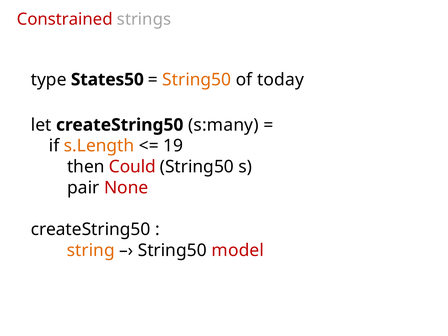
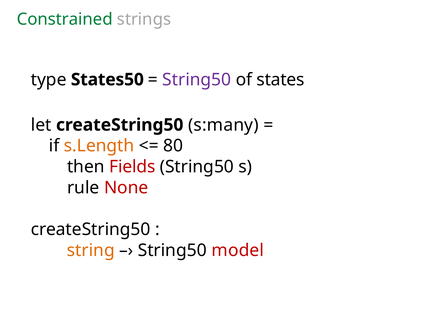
Constrained colour: red -> green
String50 at (197, 80) colour: orange -> purple
today: today -> states
19: 19 -> 80
Could: Could -> Fields
pair: pair -> rule
